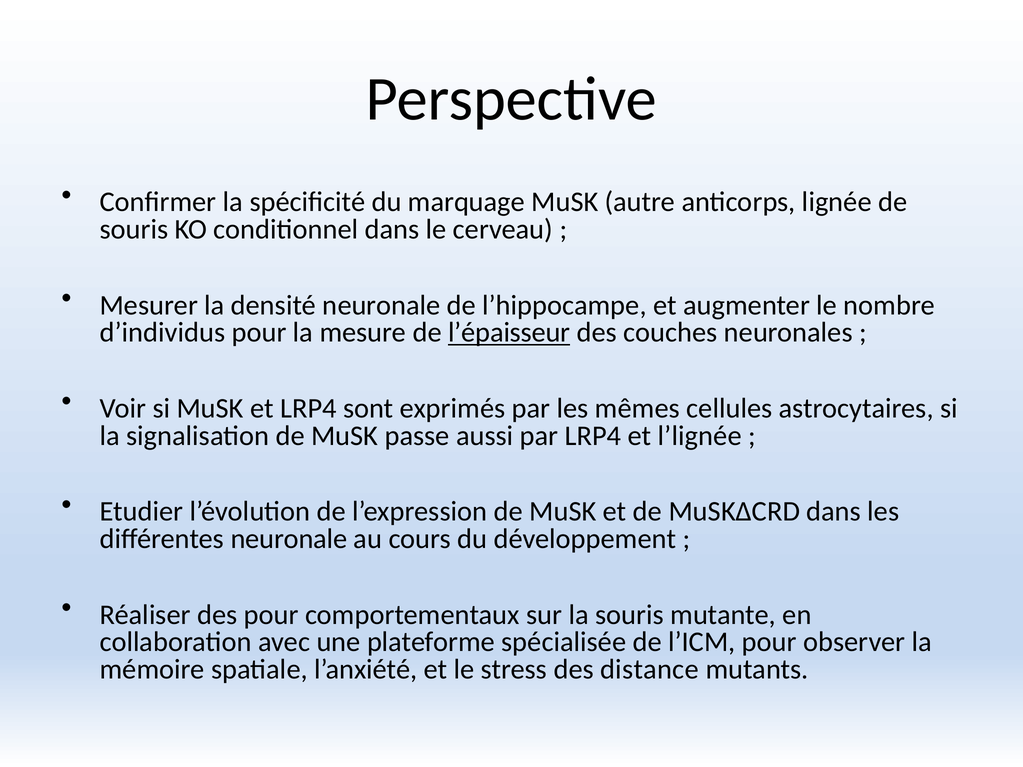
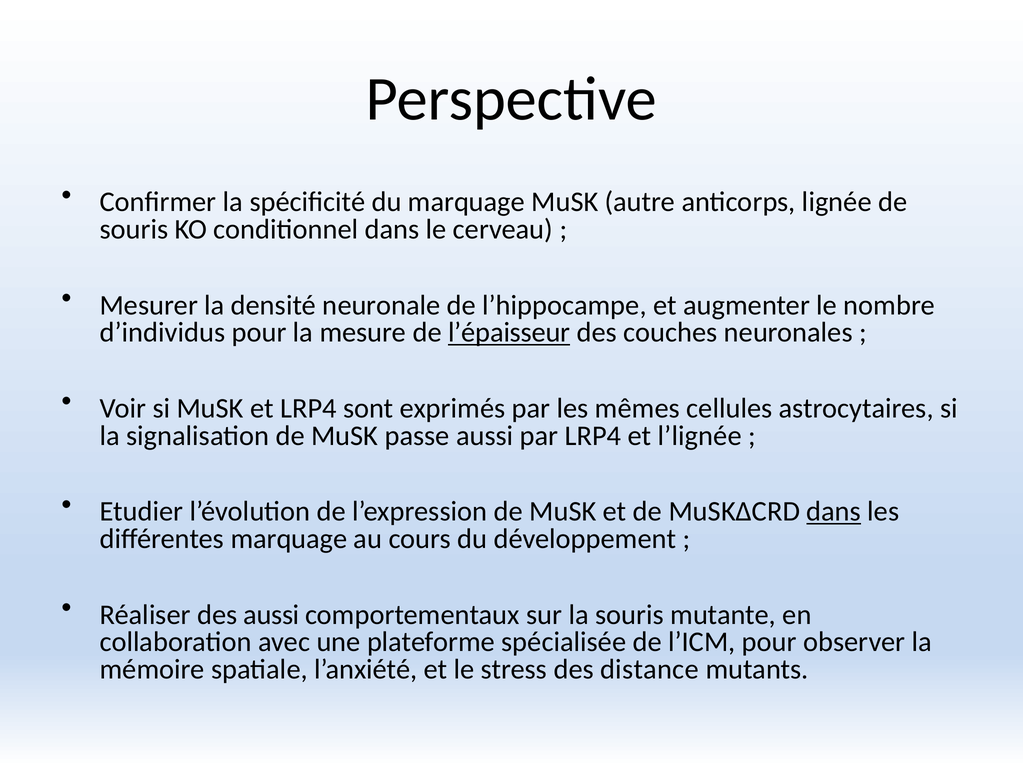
dans at (834, 512) underline: none -> present
différentes neuronale: neuronale -> marquage
des pour: pour -> aussi
